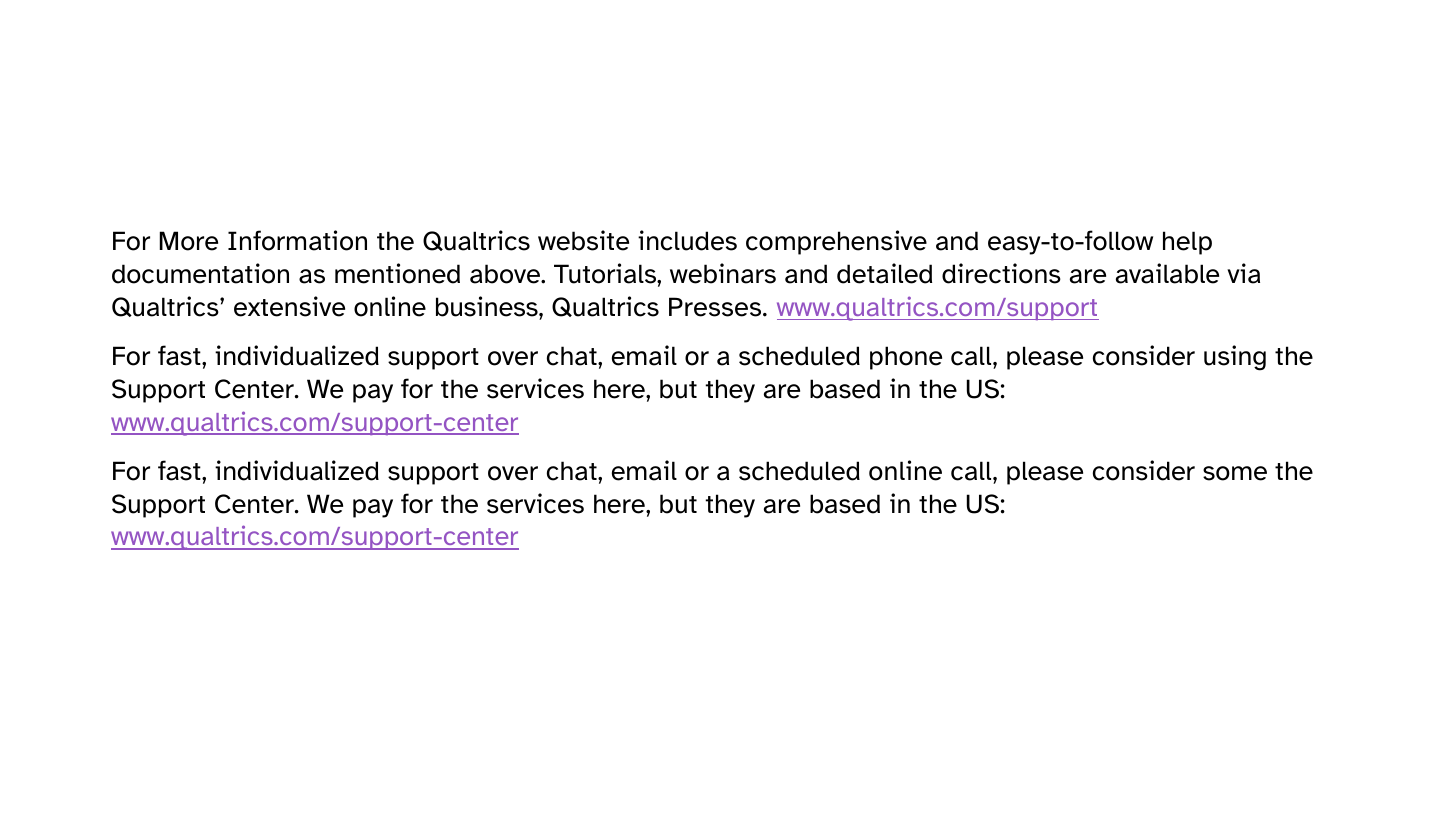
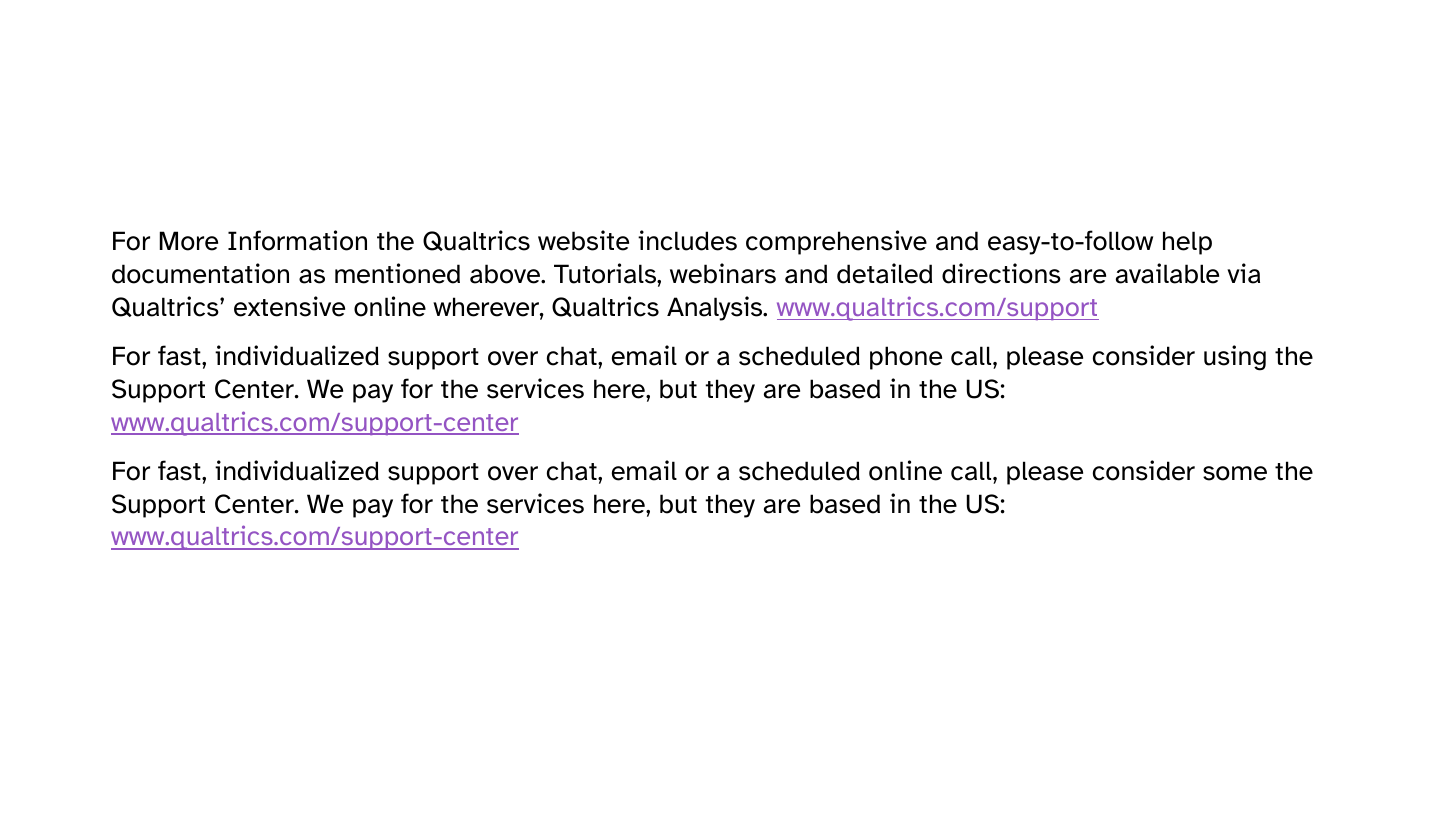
business: business -> wherever
Presses: Presses -> Analysis
